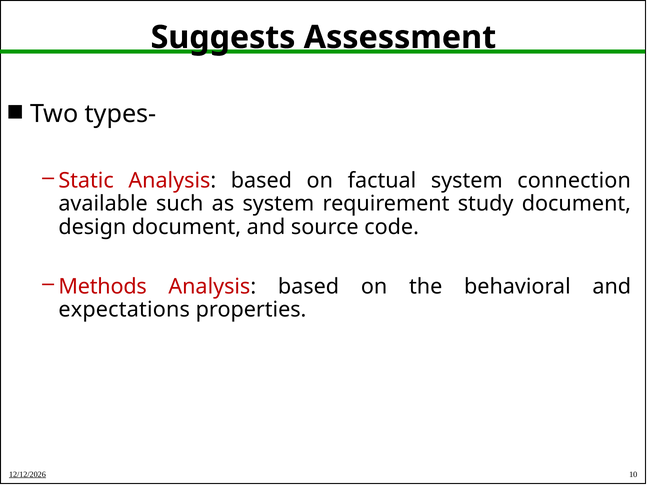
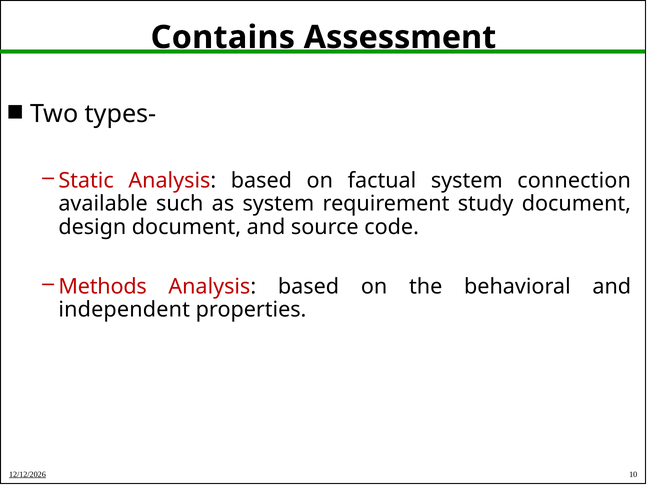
Suggests: Suggests -> Contains
expectations: expectations -> independent
